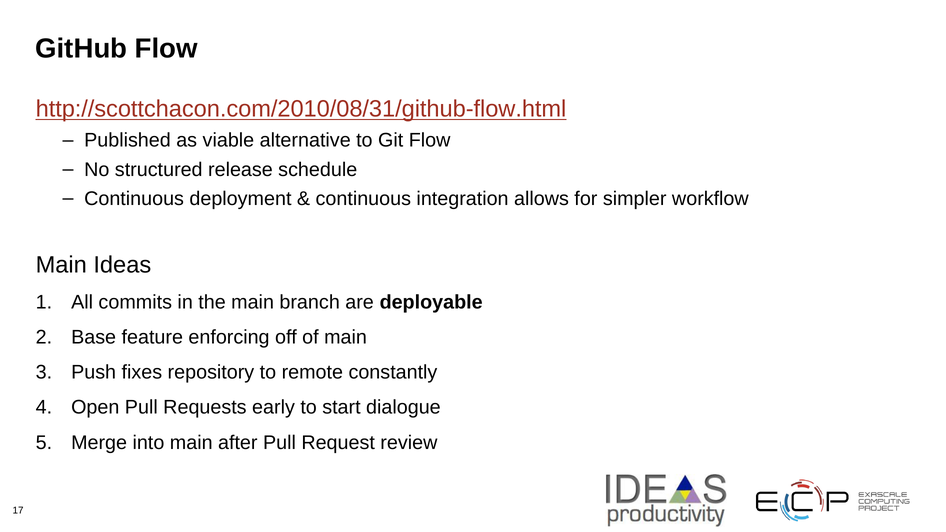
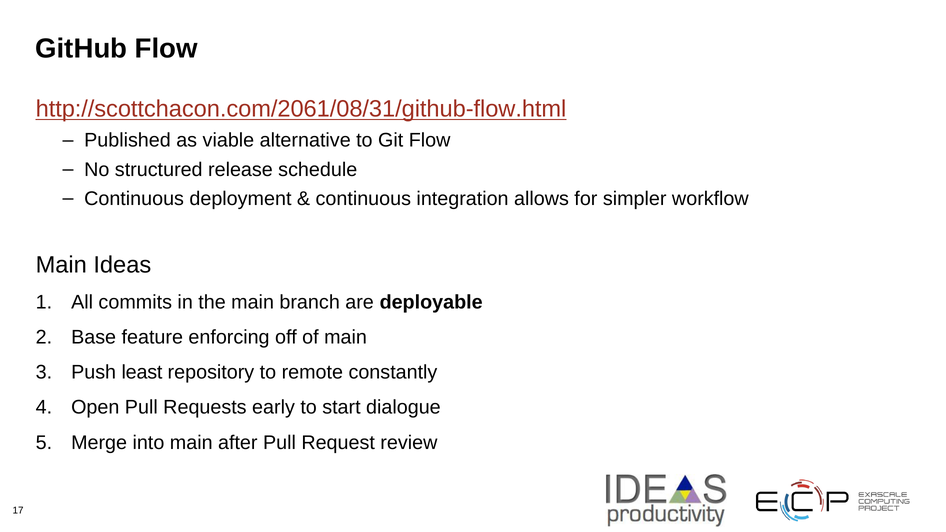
http://scottchacon.com/2010/08/31/github-flow.html: http://scottchacon.com/2010/08/31/github-flow.html -> http://scottchacon.com/2061/08/31/github-flow.html
fixes: fixes -> least
